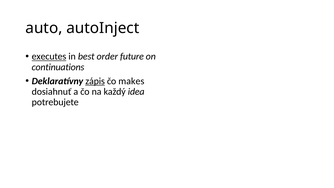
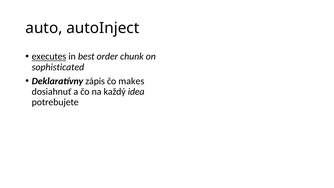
future: future -> chunk
continuations: continuations -> sophisticated
zápis underline: present -> none
